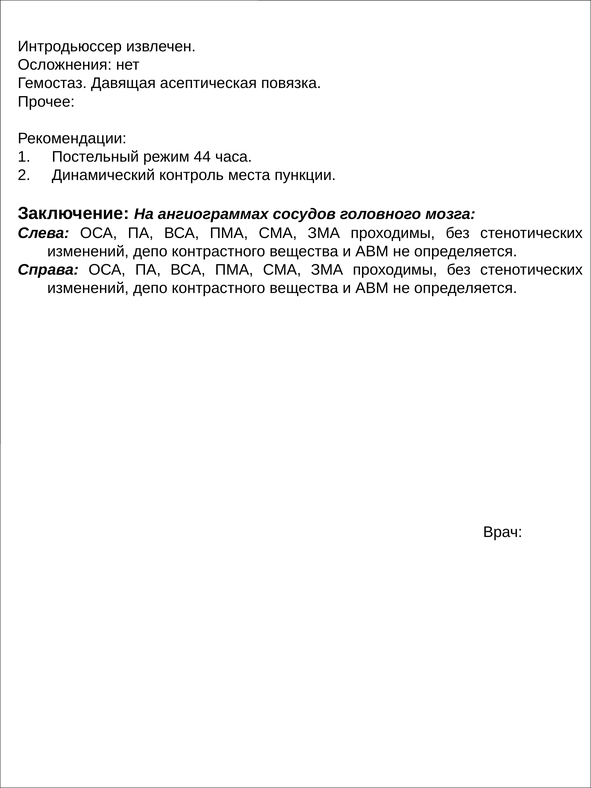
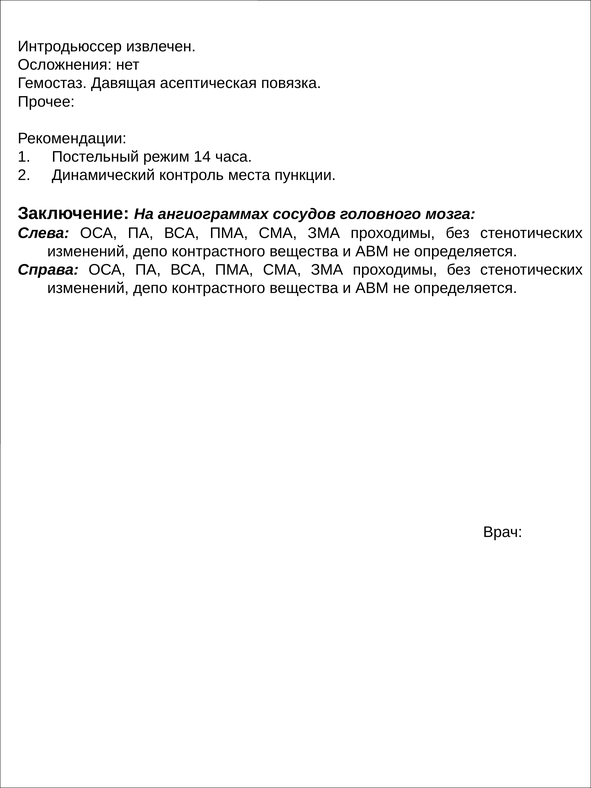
44: 44 -> 14
